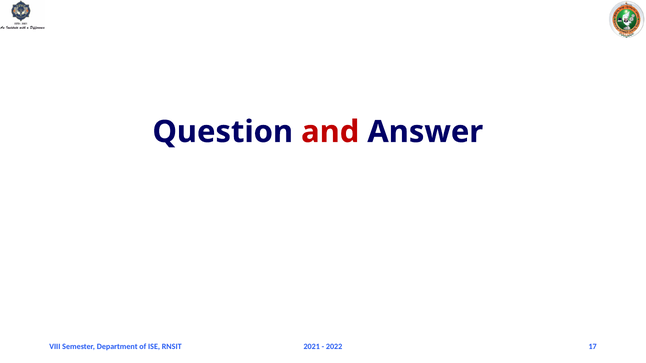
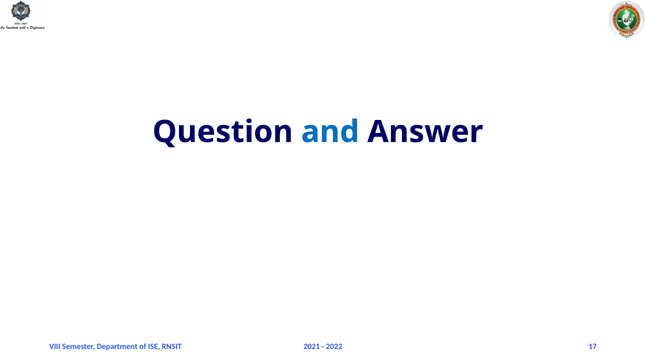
and colour: red -> blue
